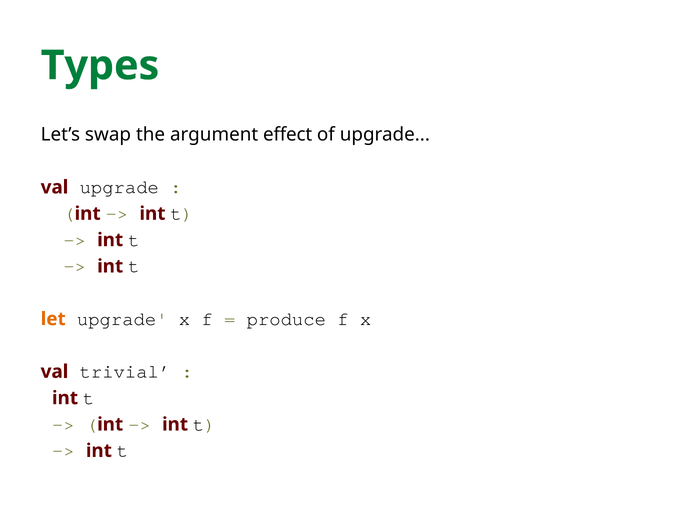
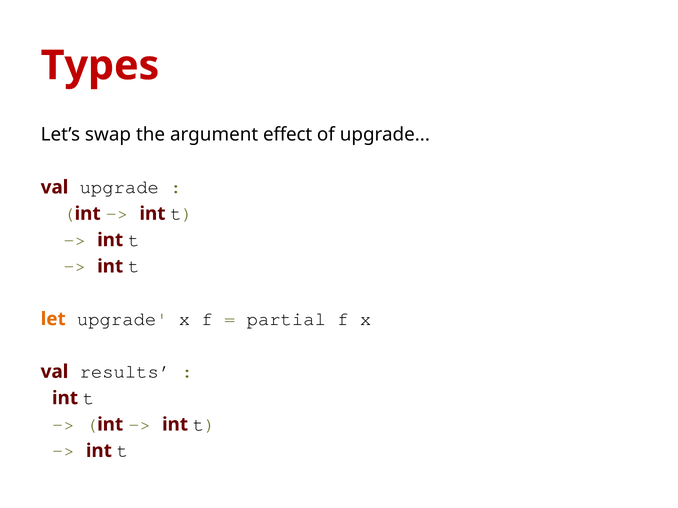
Types colour: green -> red
produce: produce -> partial
trivial: trivial -> results
